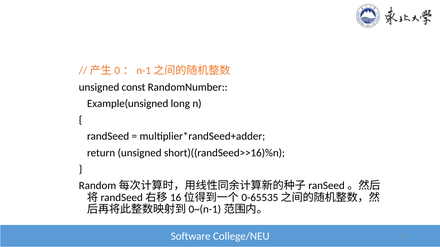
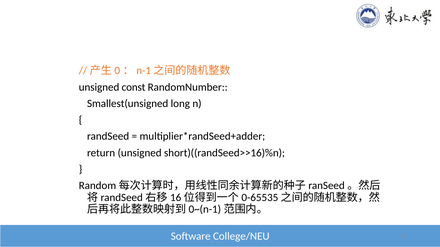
Example(unsigned: Example(unsigned -> Smallest(unsigned
